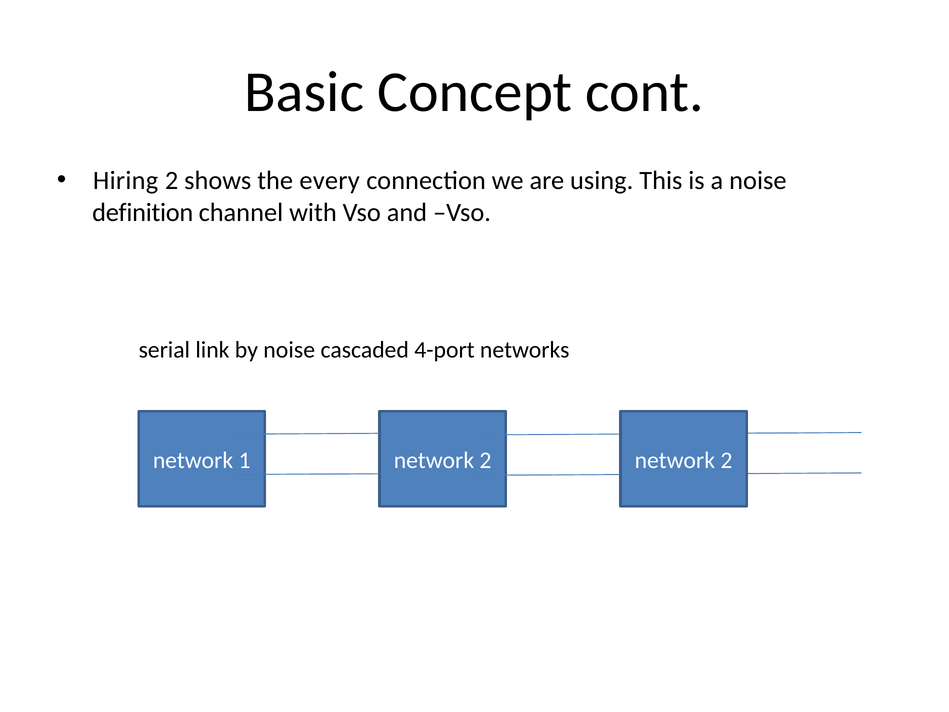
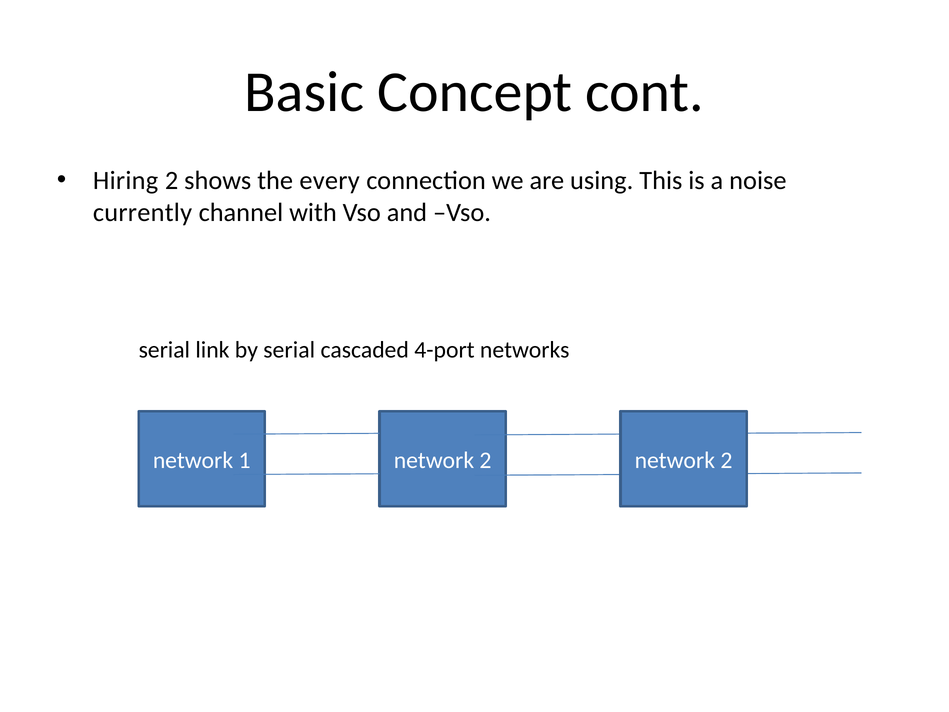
definition: definition -> currently
by noise: noise -> serial
